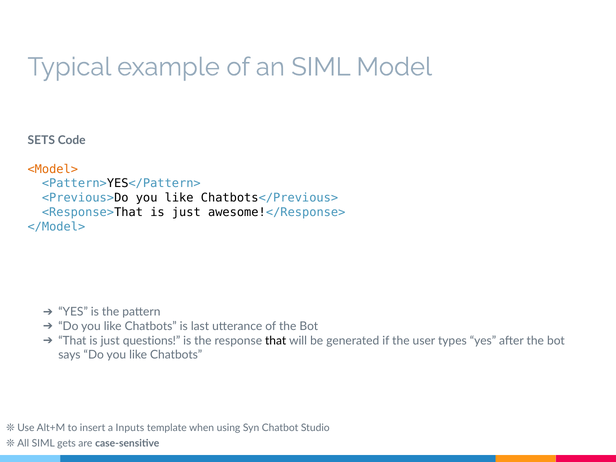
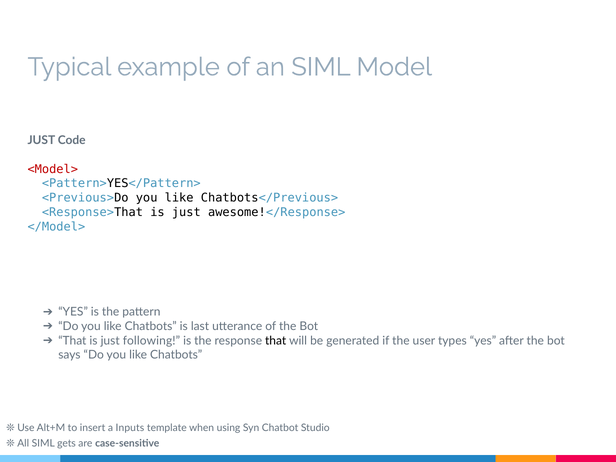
SETS at (41, 140): SETS -> JUST
<Model> colour: orange -> red
questions: questions -> following
